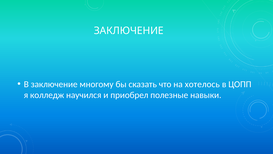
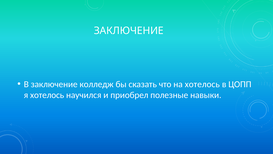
многому: многому -> колледж
я колледж: колледж -> хотелось
